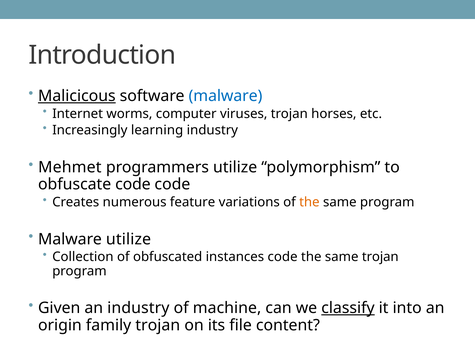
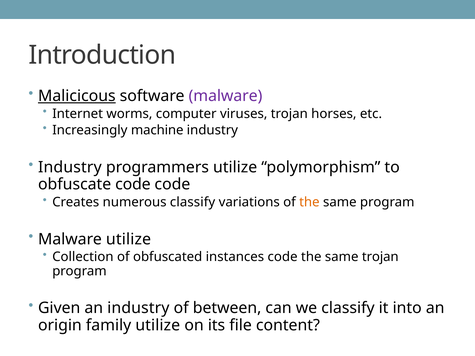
malware at (225, 96) colour: blue -> purple
learning: learning -> machine
Mehmet at (70, 167): Mehmet -> Industry
numerous feature: feature -> classify
machine: machine -> between
classify at (348, 308) underline: present -> none
family trojan: trojan -> utilize
